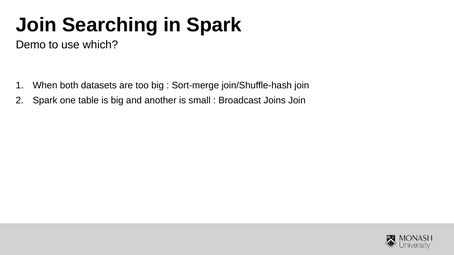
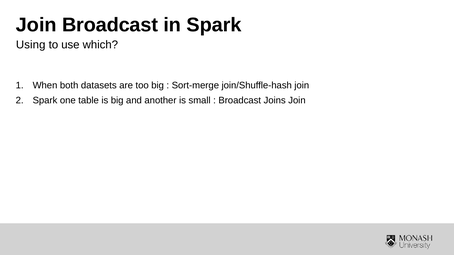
Join Searching: Searching -> Broadcast
Demo: Demo -> Using
